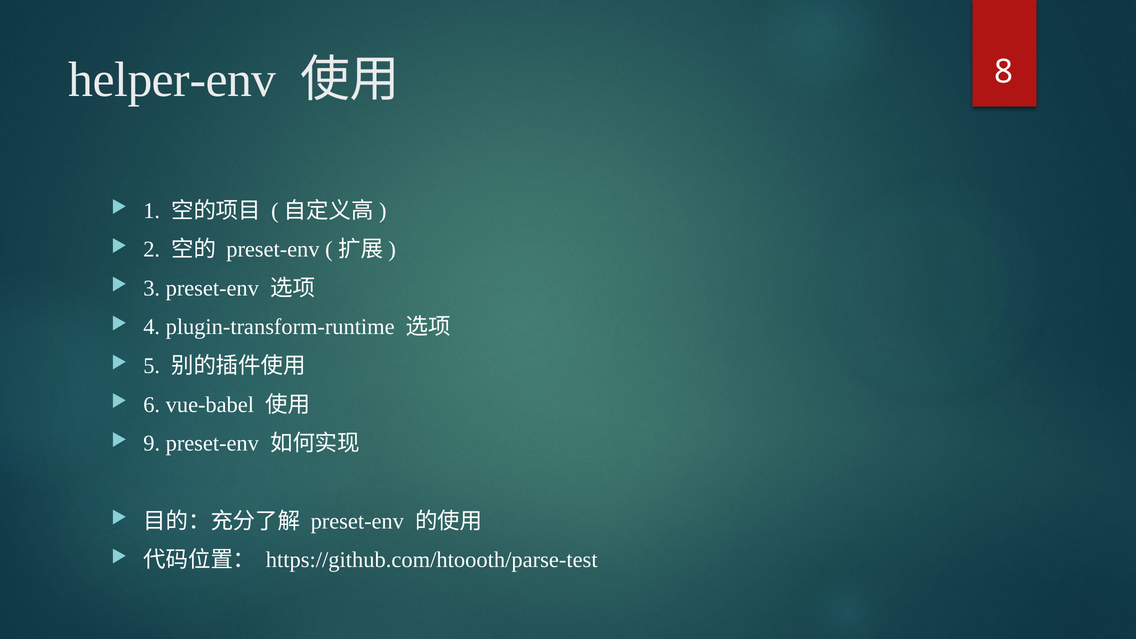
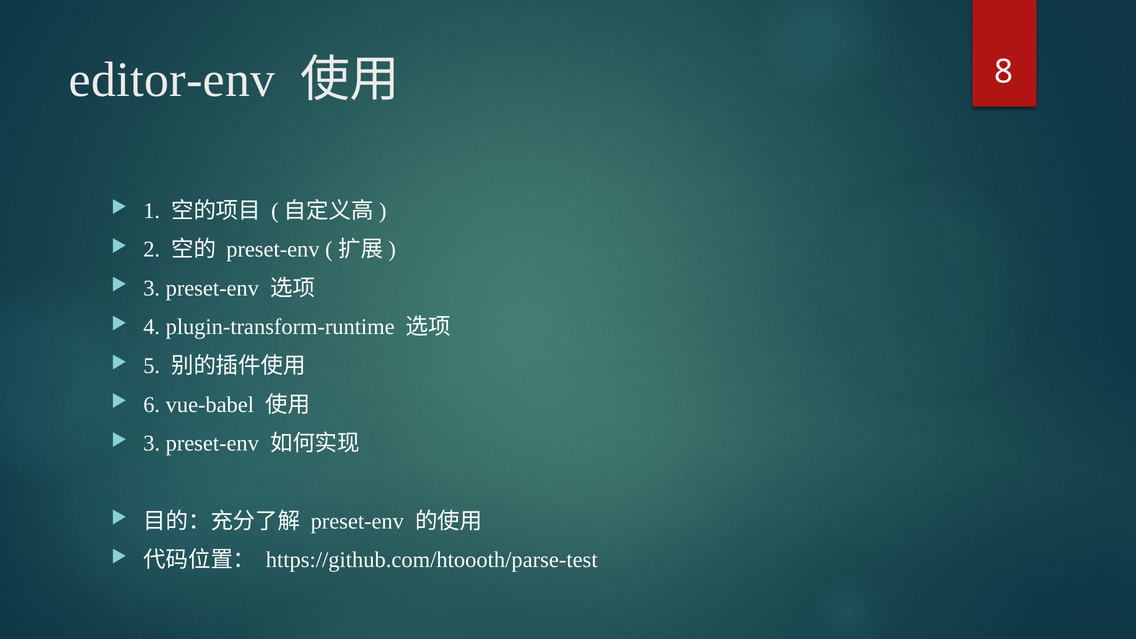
helper-env: helper-env -> editor-env
9 at (152, 443): 9 -> 3
